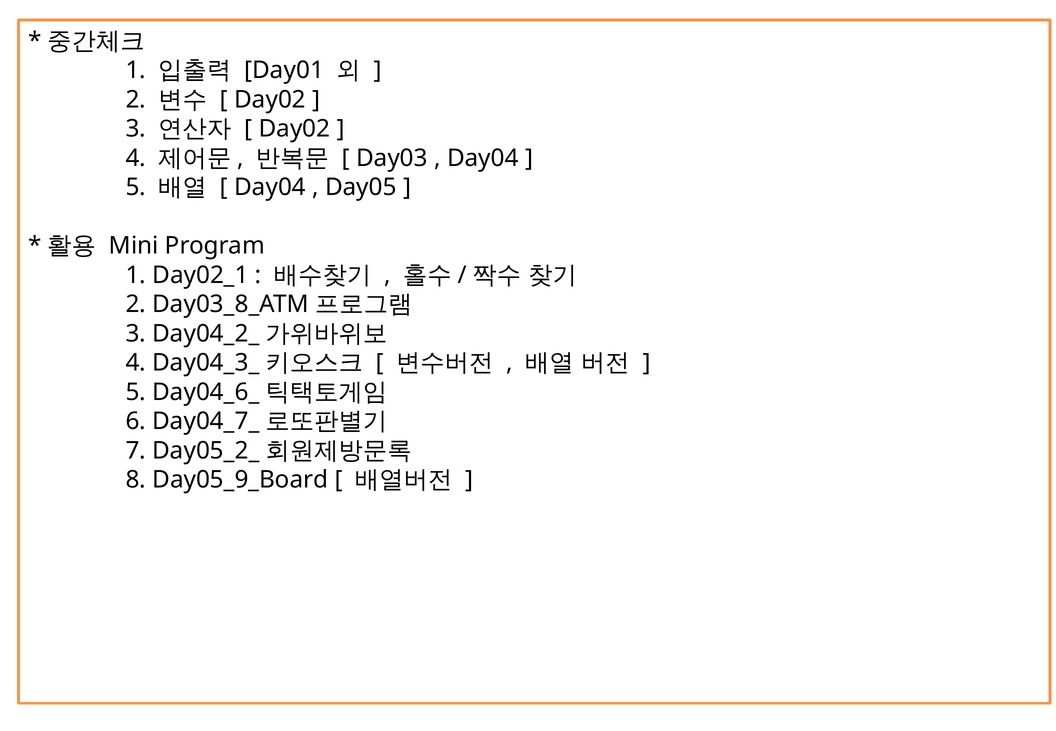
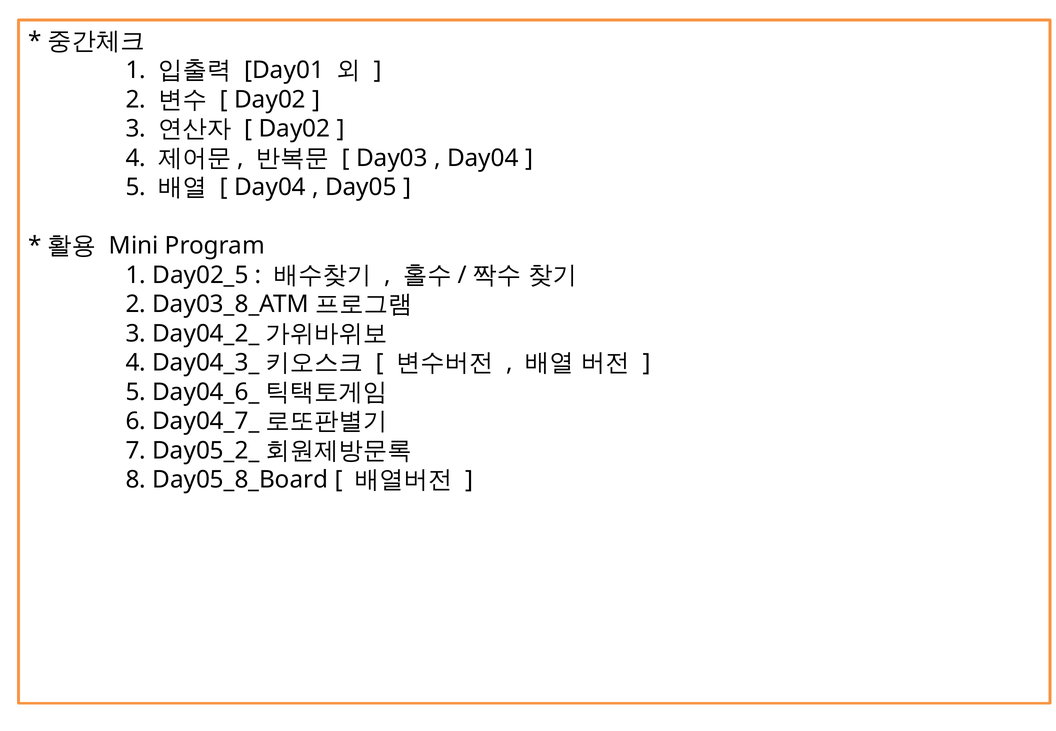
Day02_1: Day02_1 -> Day02_5
Day05_9_Board: Day05_9_Board -> Day05_8_Board
